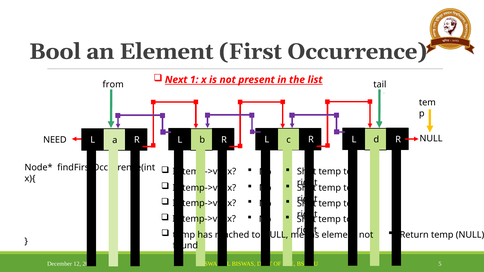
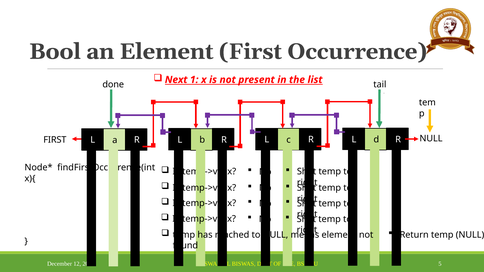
from: from -> done
NEED at (55, 140): NEED -> FIRST
